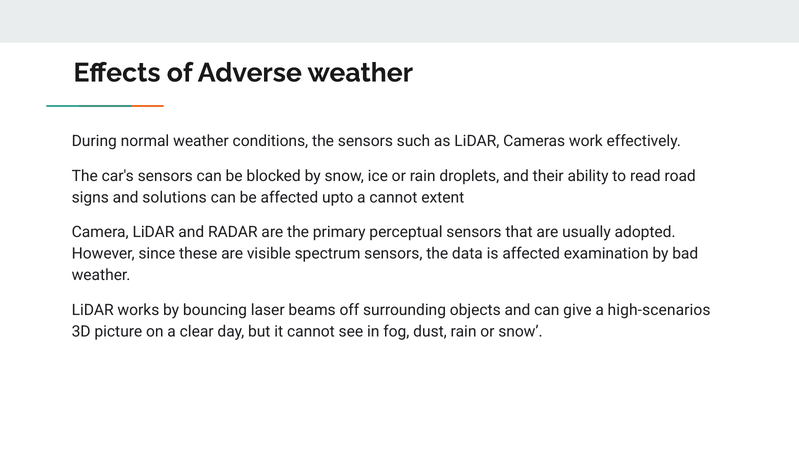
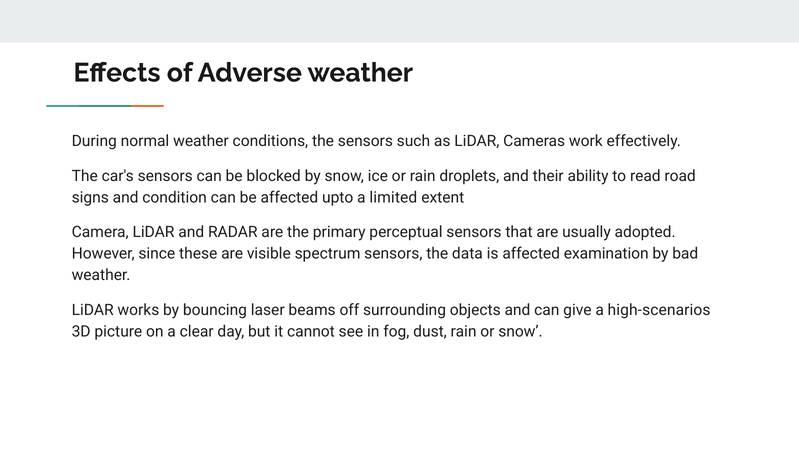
solutions: solutions -> condition
a cannot: cannot -> limited
